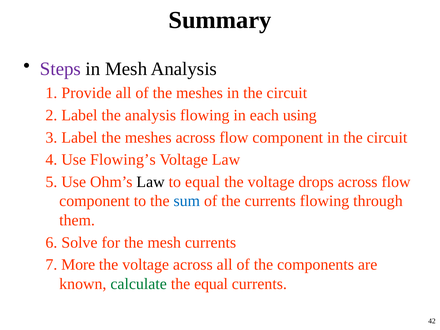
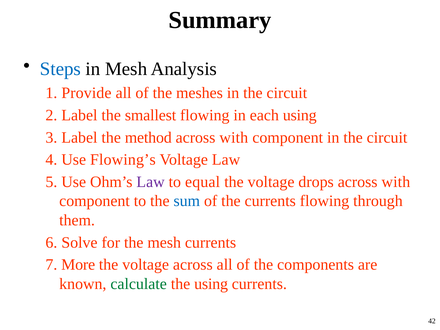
Steps colour: purple -> blue
the analysis: analysis -> smallest
Label the meshes: meshes -> method
flow at (234, 137): flow -> with
Law at (151, 182) colour: black -> purple
drops across flow: flow -> with
the equal: equal -> using
